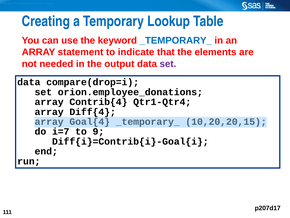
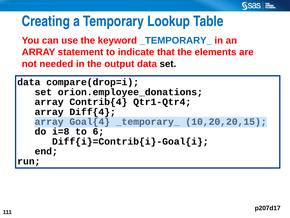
set at (168, 64) colour: purple -> black
i=7: i=7 -> i=8
9: 9 -> 6
